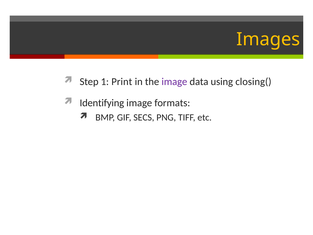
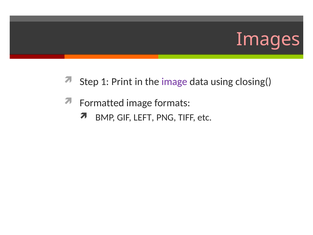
Images colour: yellow -> pink
Identifying: Identifying -> Formatted
SECS: SECS -> LEFT
